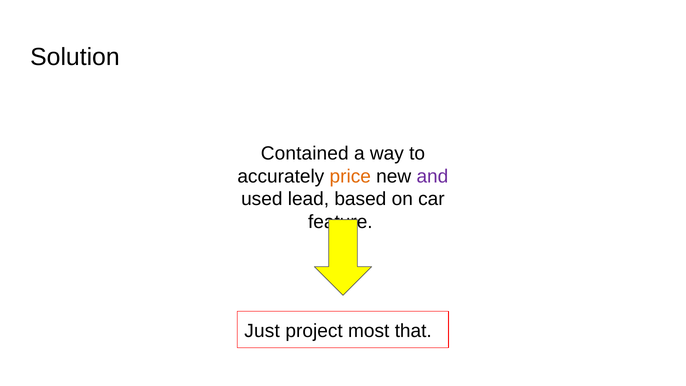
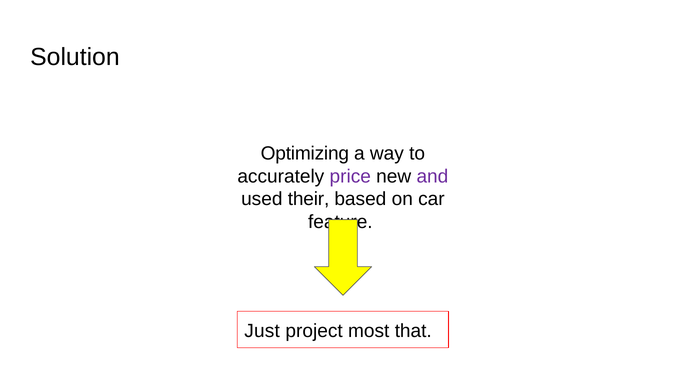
Contained: Contained -> Optimizing
price colour: orange -> purple
lead: lead -> their
